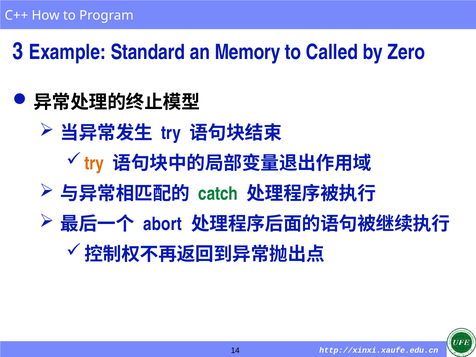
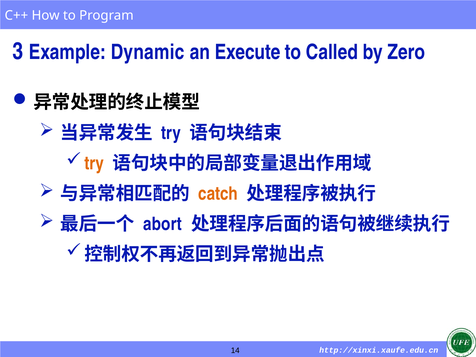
Standard: Standard -> Dynamic
Memory: Memory -> Execute
catch colour: green -> orange
